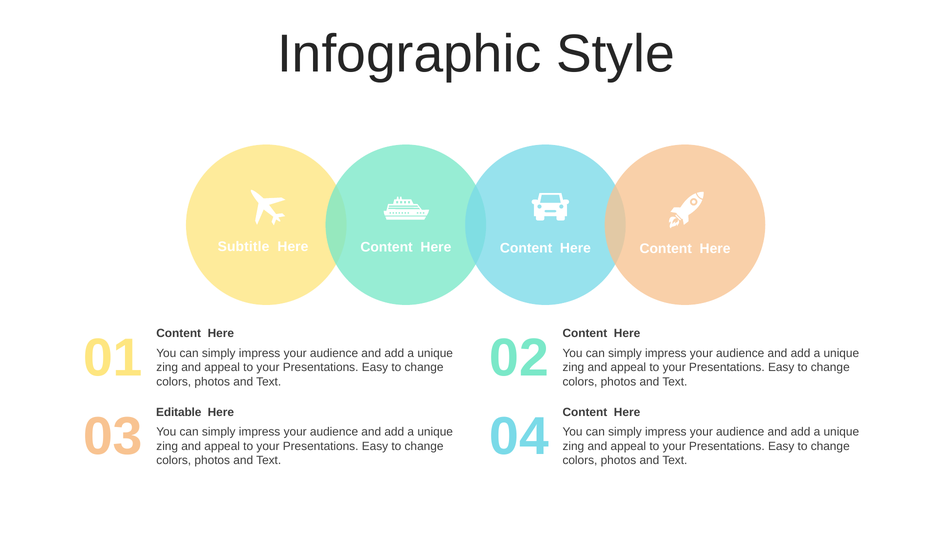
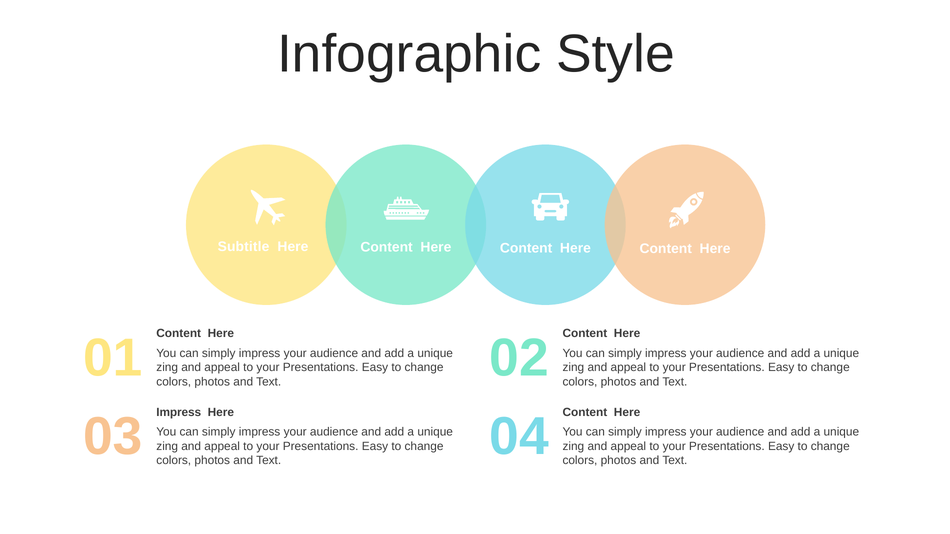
Editable at (179, 413): Editable -> Impress
